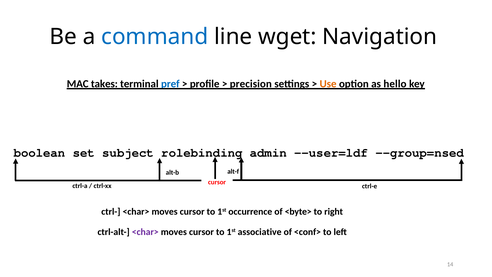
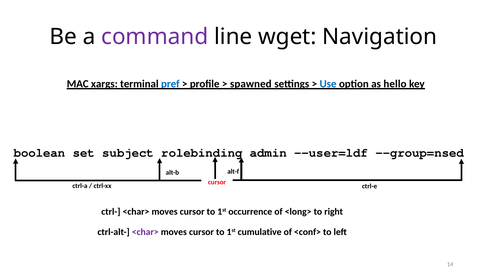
command colour: blue -> purple
takes: takes -> xargs
precision: precision -> spawned
Use colour: orange -> blue
<byte>: <byte> -> <long>
associative: associative -> cumulative
